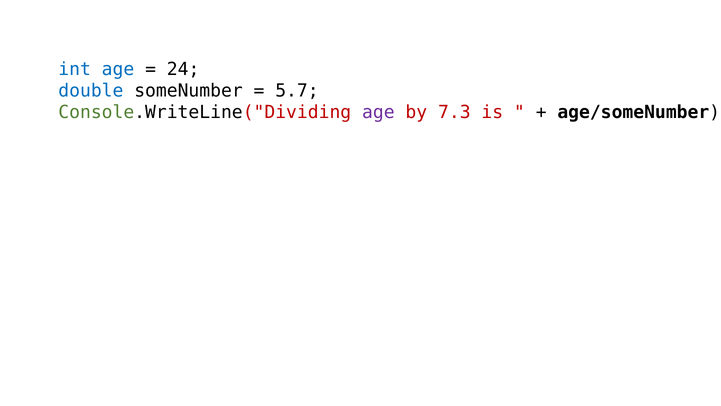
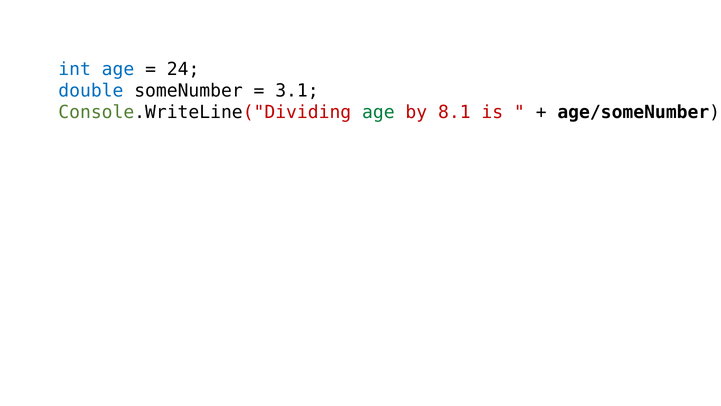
5.7: 5.7 -> 3.1
age at (378, 112) colour: purple -> green
7.3: 7.3 -> 8.1
